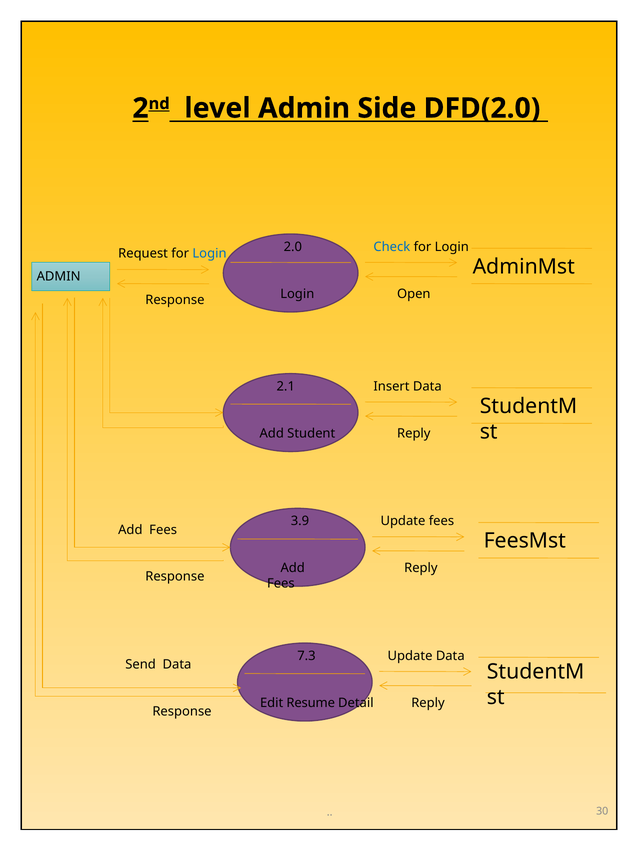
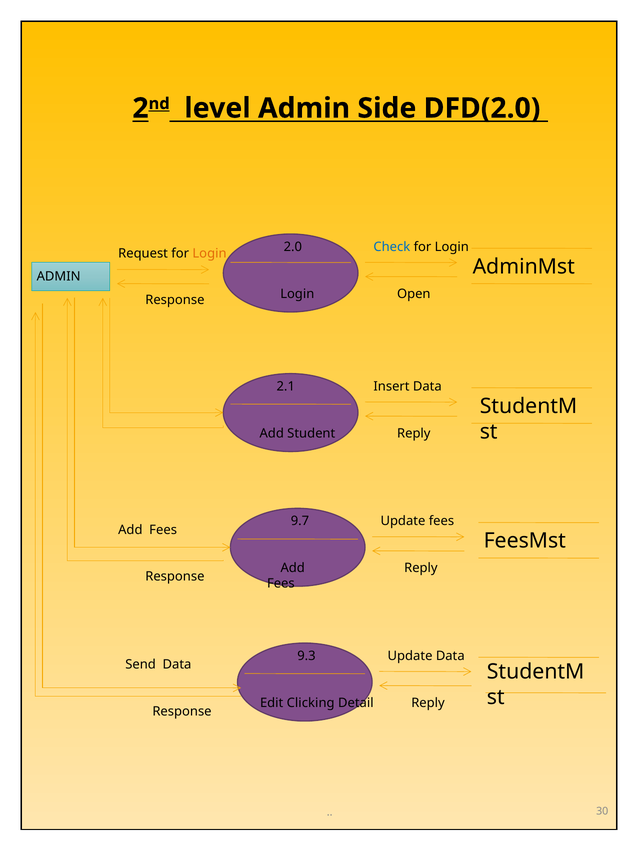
Login at (209, 253) colour: blue -> orange
3.9: 3.9 -> 9.7
7.3: 7.3 -> 9.3
Resume: Resume -> Clicking
